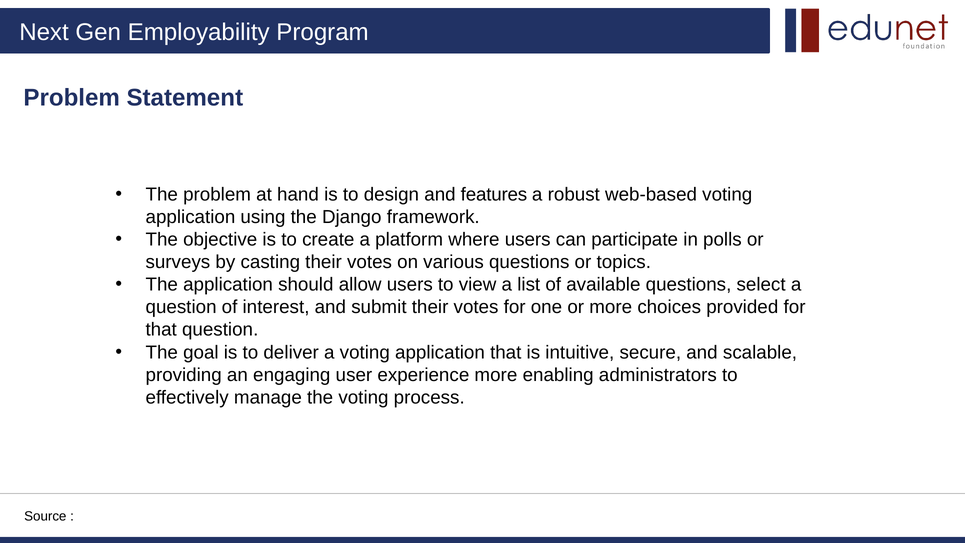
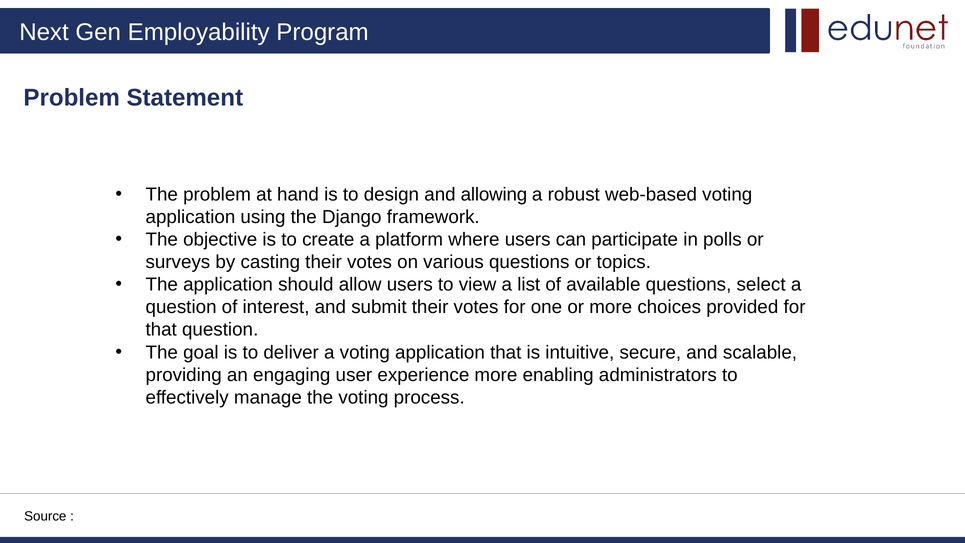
features: features -> allowing
